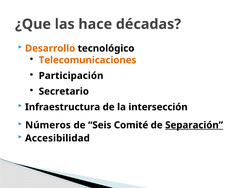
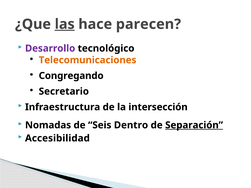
las underline: none -> present
décadas: décadas -> parecen
Desarrollo colour: orange -> purple
Participación: Participación -> Congregando
Números: Números -> Nomadas
Comité: Comité -> Dentro
